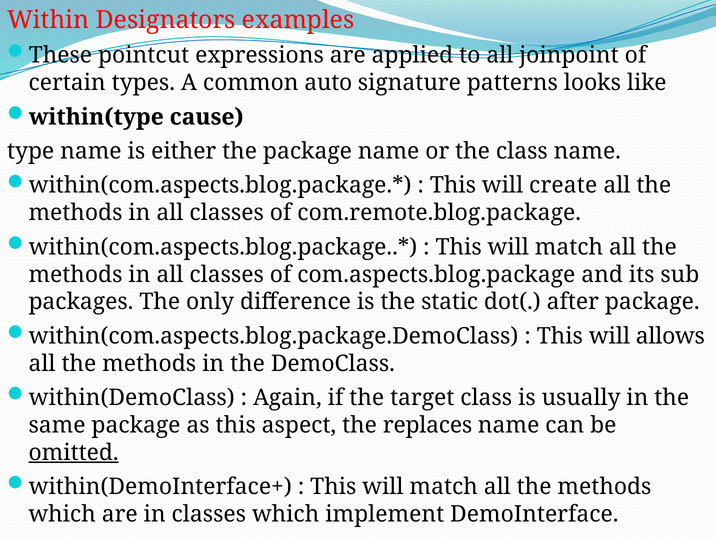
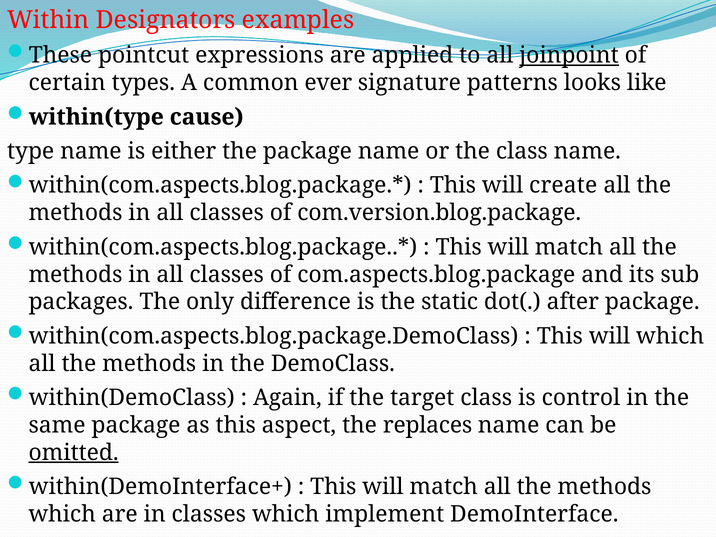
joinpoint underline: none -> present
auto: auto -> ever
com.remote.blog.package: com.remote.blog.package -> com.version.blog.package
will allows: allows -> which
usually: usually -> control
